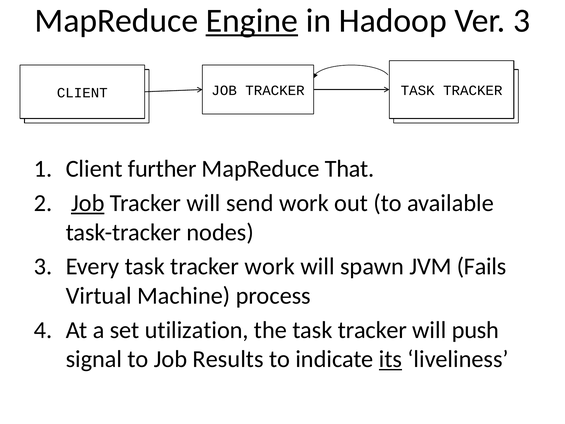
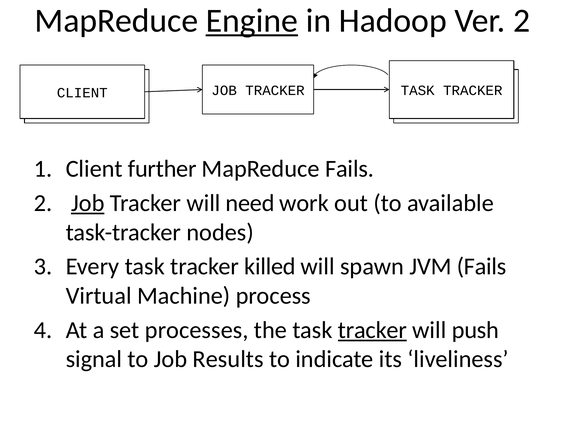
Ver 3: 3 -> 2
MapReduce That: That -> Fails
send: send -> need
tracker work: work -> killed
utilization: utilization -> processes
tracker at (372, 330) underline: none -> present
its underline: present -> none
